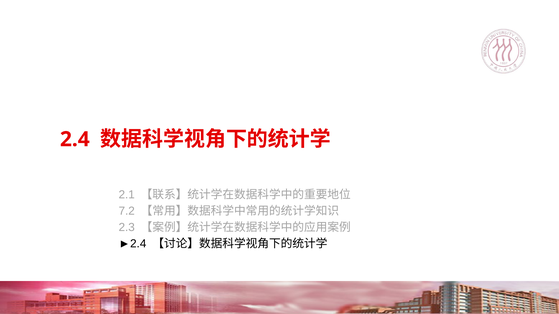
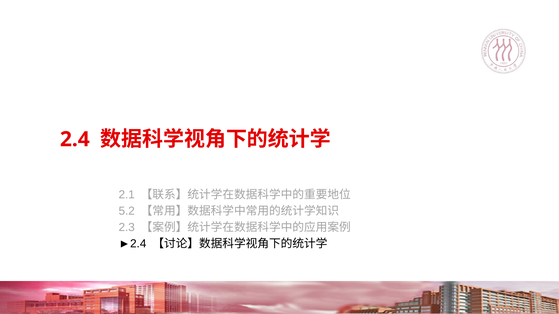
7.2: 7.2 -> 5.2
